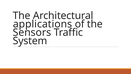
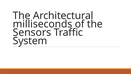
applications: applications -> milliseconds
